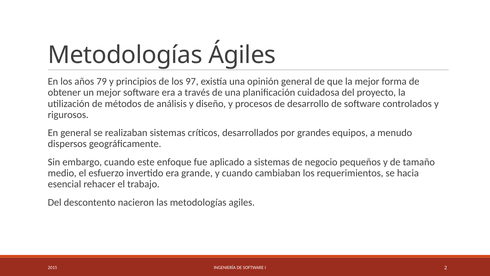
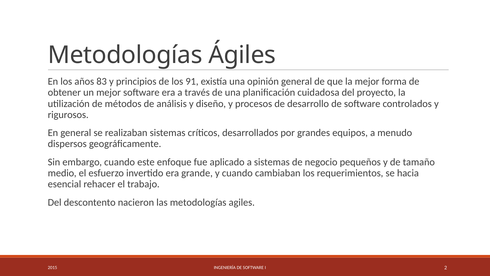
79: 79 -> 83
97: 97 -> 91
